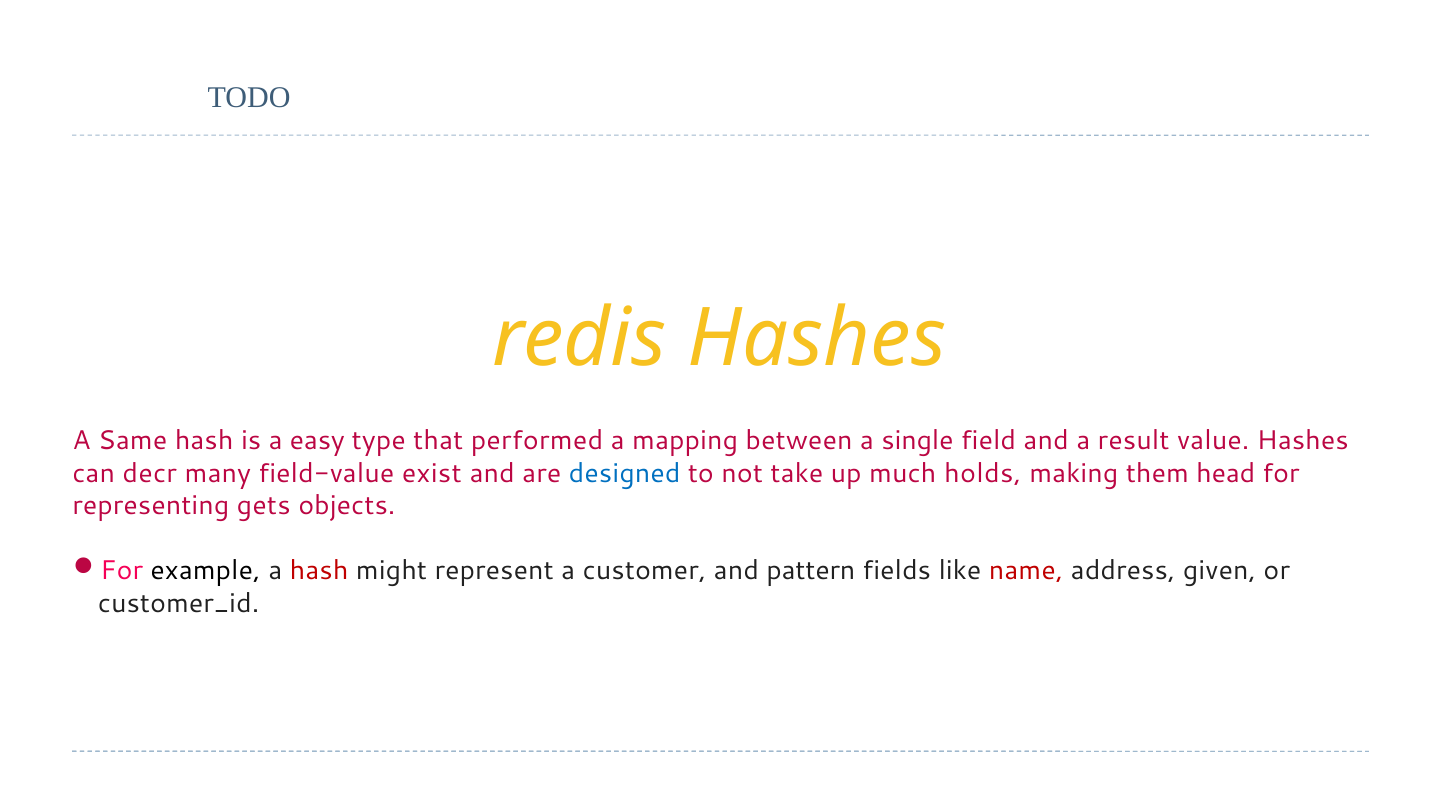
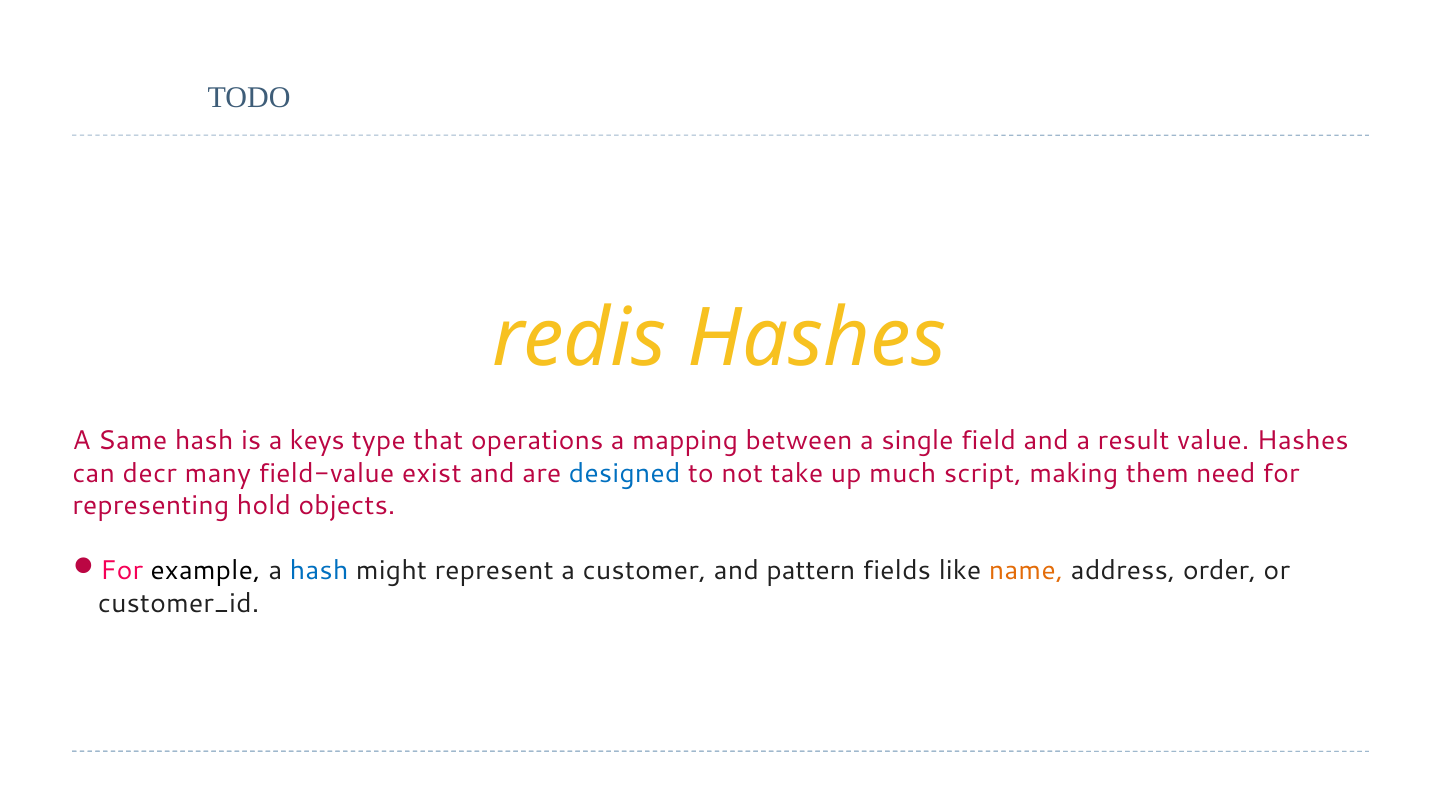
easy: easy -> keys
performed: performed -> operations
holds: holds -> script
head: head -> need
gets: gets -> hold
hash at (319, 570) colour: red -> blue
name colour: red -> orange
given: given -> order
